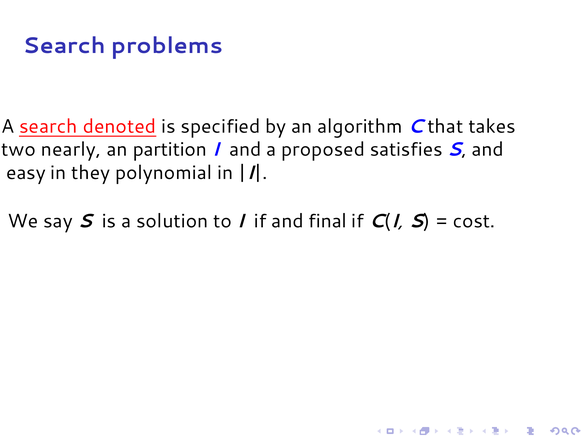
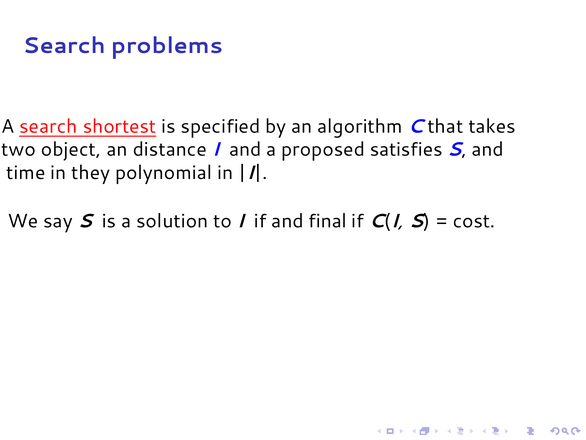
denoted: denoted -> shortest
nearly: nearly -> object
partition: partition -> distance
easy: easy -> time
